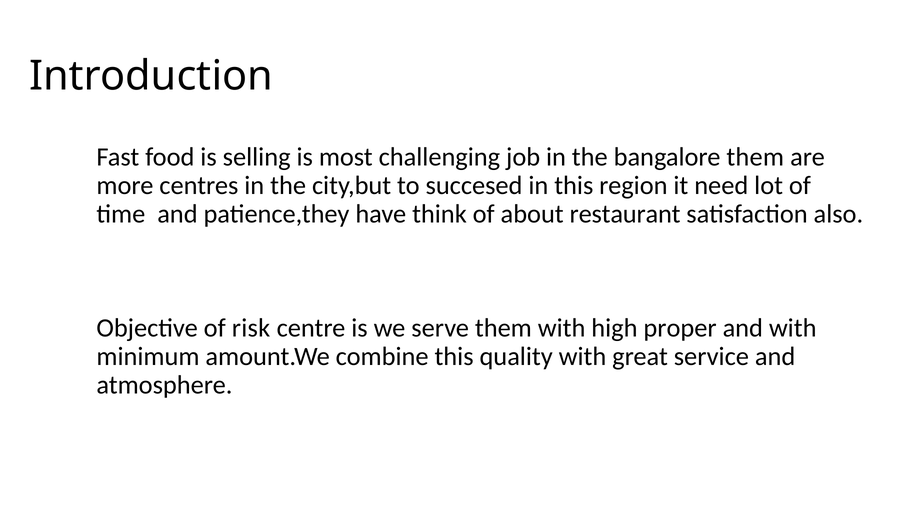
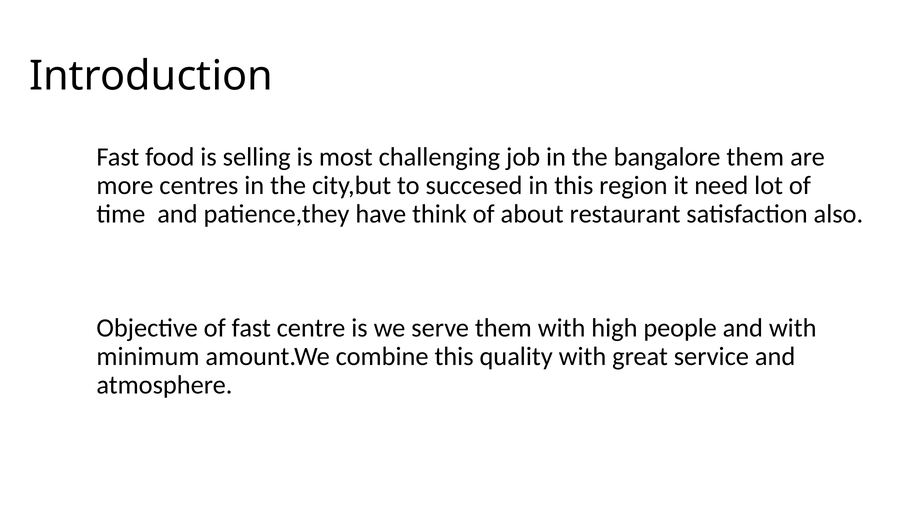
of risk: risk -> fast
proper: proper -> people
